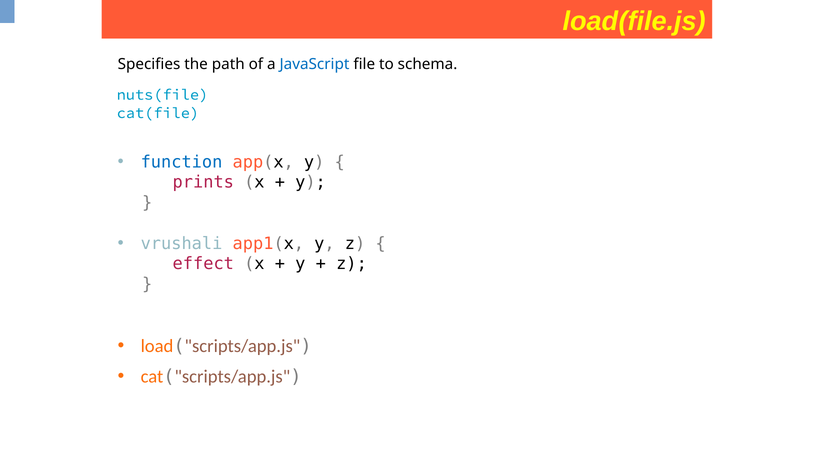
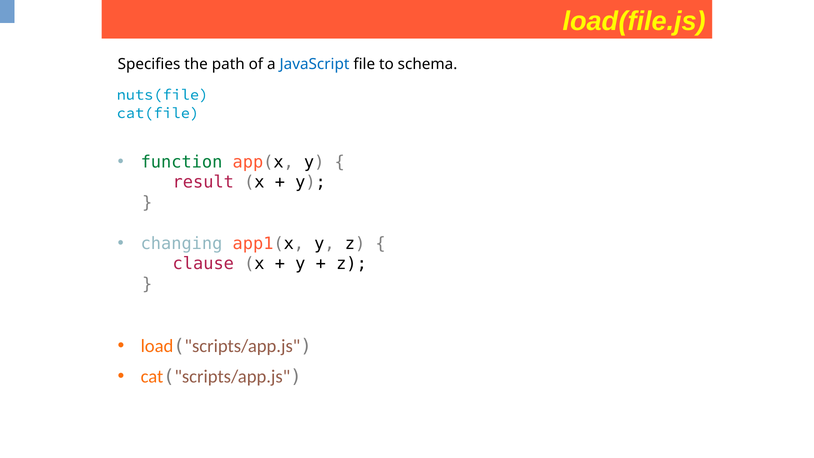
function colour: blue -> green
prints: prints -> result
vrushali: vrushali -> changing
effect: effect -> clause
